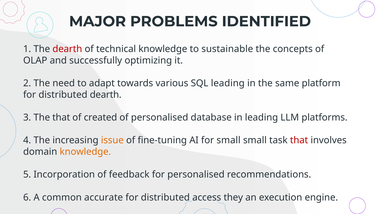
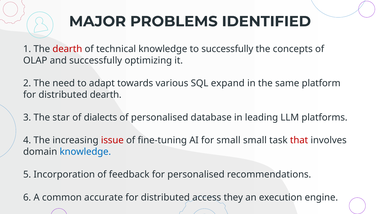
to sustainable: sustainable -> successfully
SQL leading: leading -> expand
The that: that -> star
created: created -> dialects
issue colour: orange -> red
knowledge at (85, 152) colour: orange -> blue
